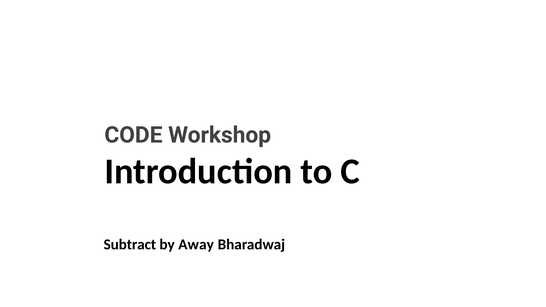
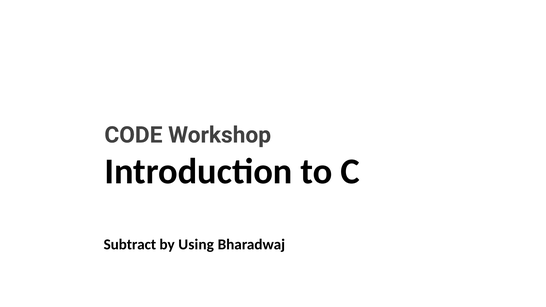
Away: Away -> Using
